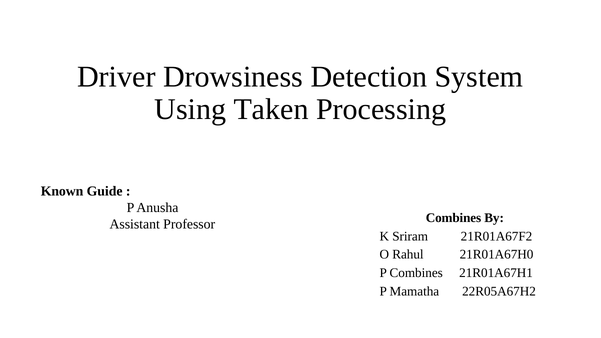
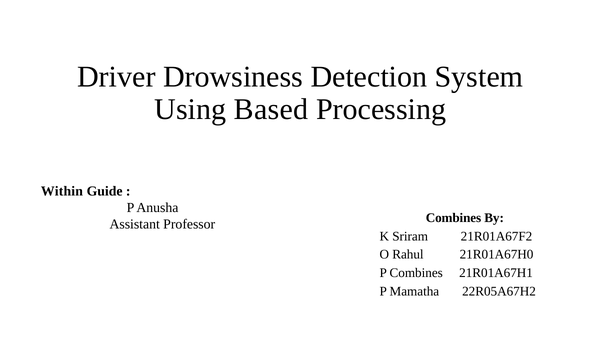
Taken: Taken -> Based
Known: Known -> Within
